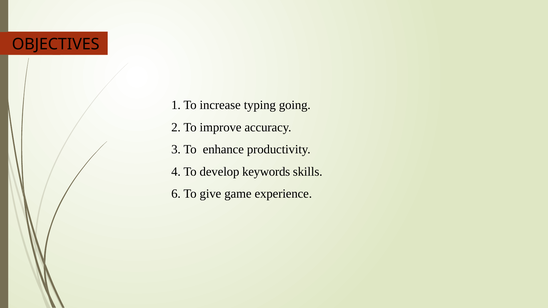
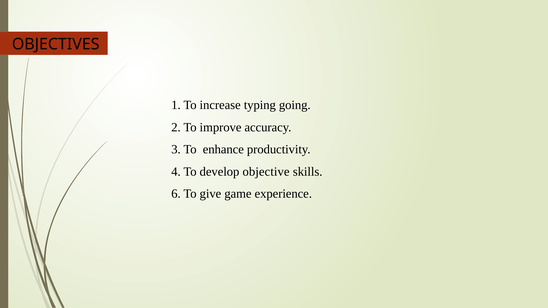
keywords: keywords -> objective
